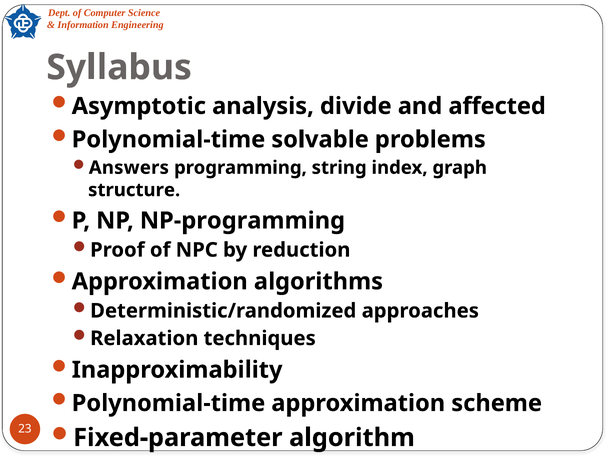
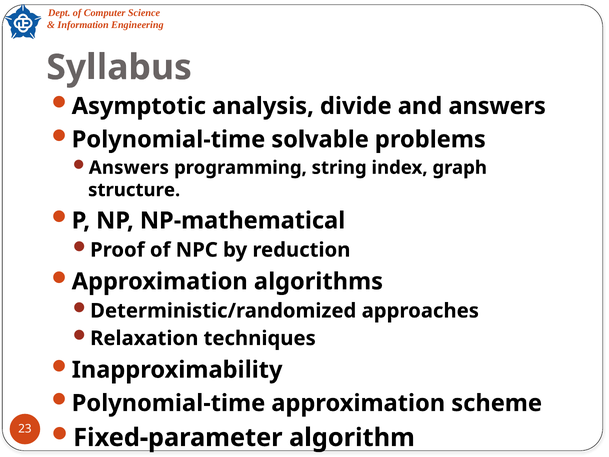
and affected: affected -> answers
NP-programming: NP-programming -> NP-mathematical
